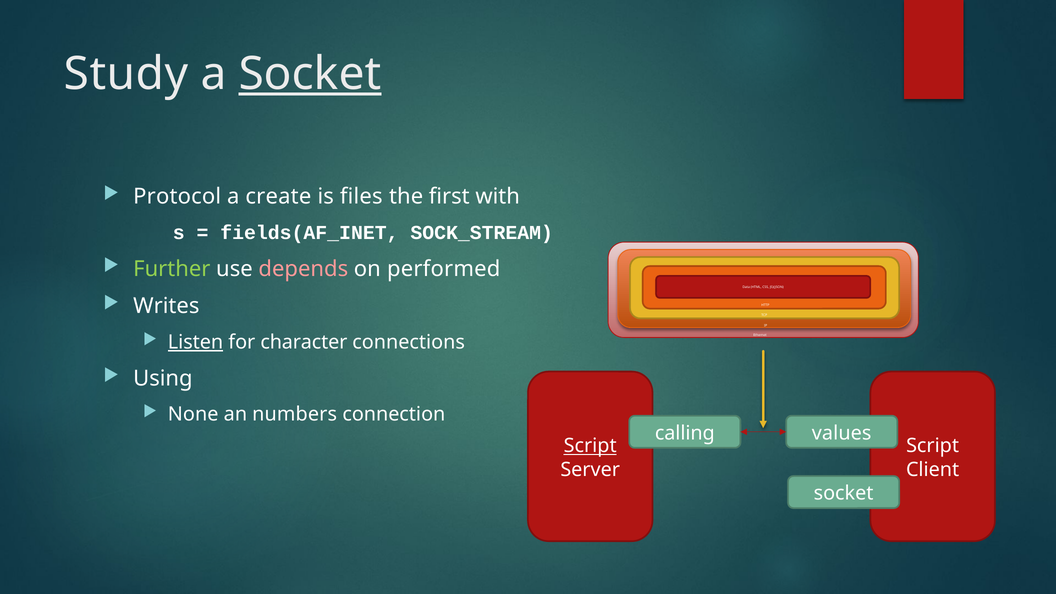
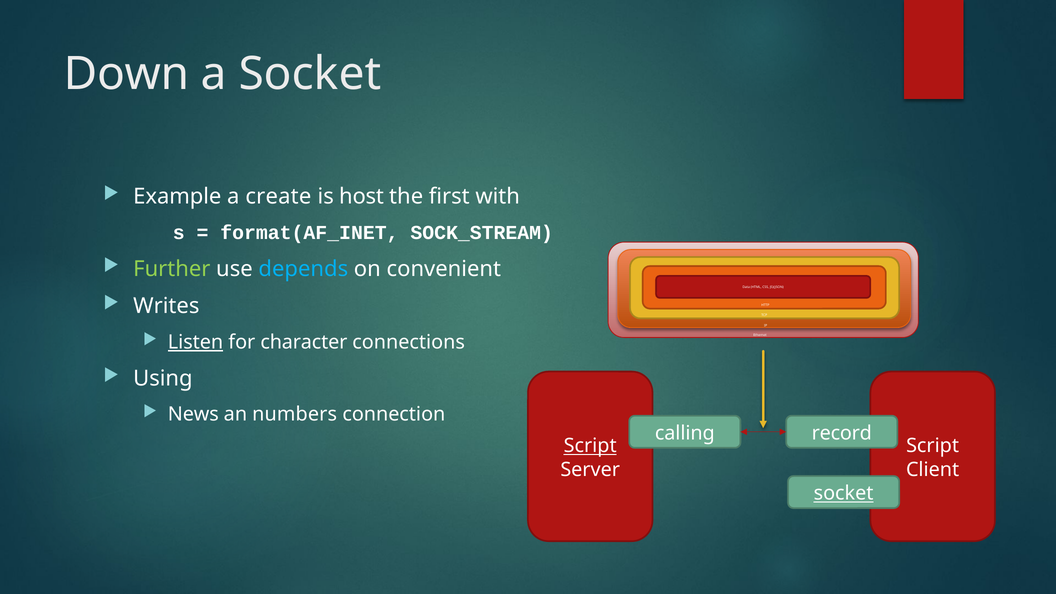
Study: Study -> Down
Socket at (310, 74) underline: present -> none
Protocol: Protocol -> Example
files: files -> host
fields(AF_INET: fields(AF_INET -> format(AF_INET
depends colour: pink -> light blue
performed: performed -> convenient
None: None -> News
values: values -> record
socket at (844, 493) underline: none -> present
